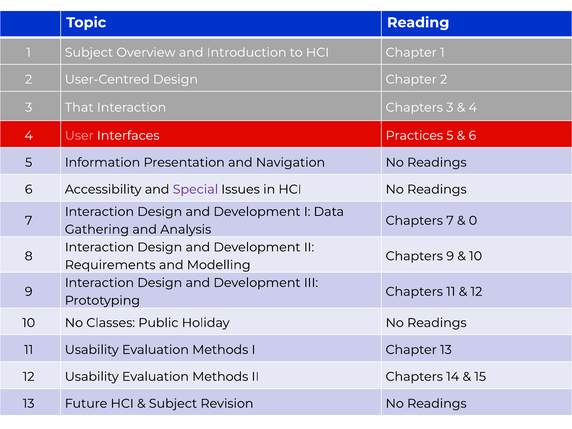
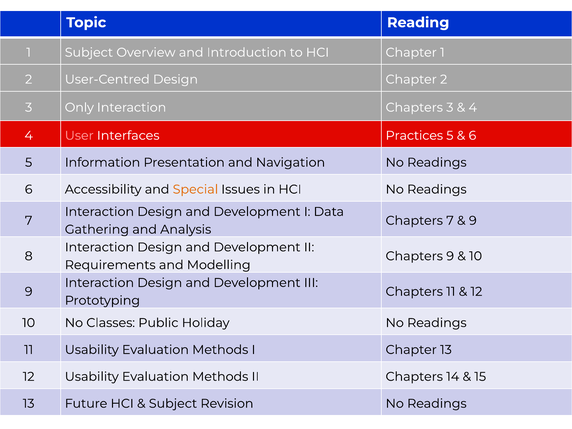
That: That -> Only
Special colour: purple -> orange
0 at (473, 221): 0 -> 9
